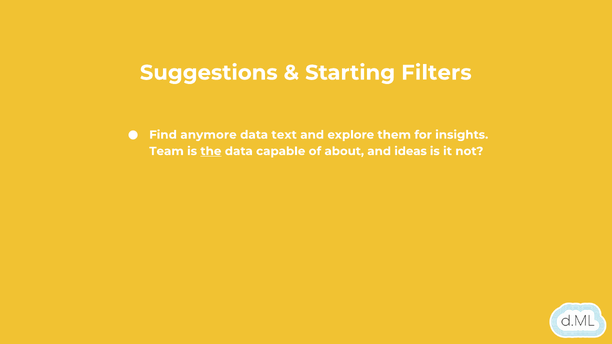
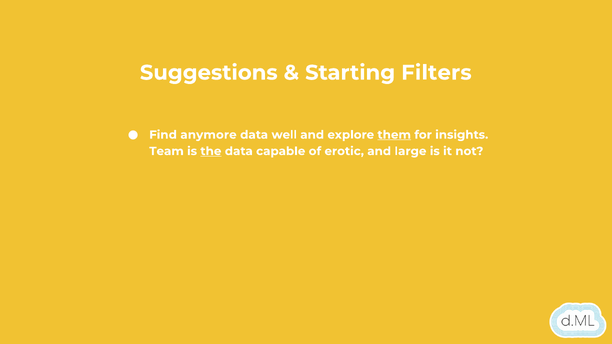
text: text -> well
them underline: none -> present
about: about -> erotic
ideas: ideas -> large
